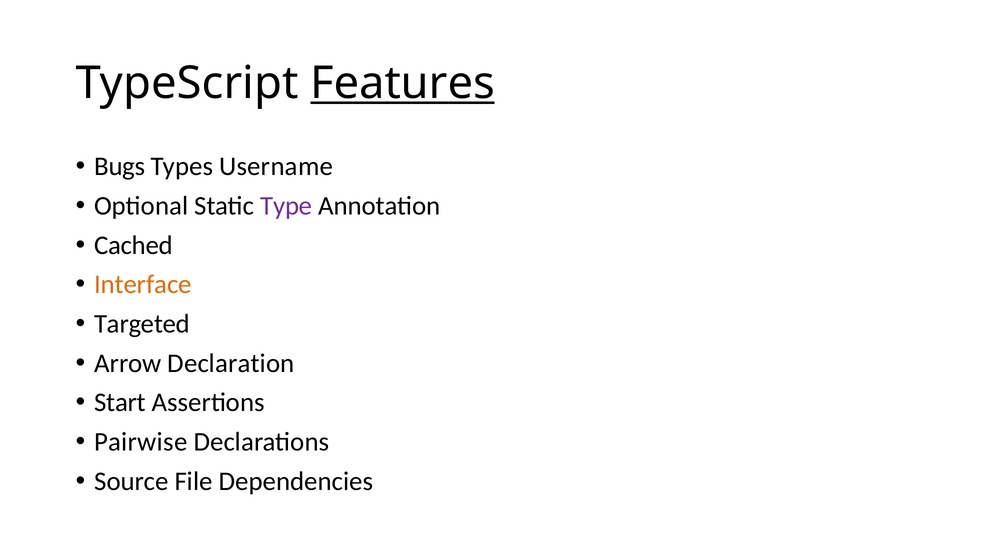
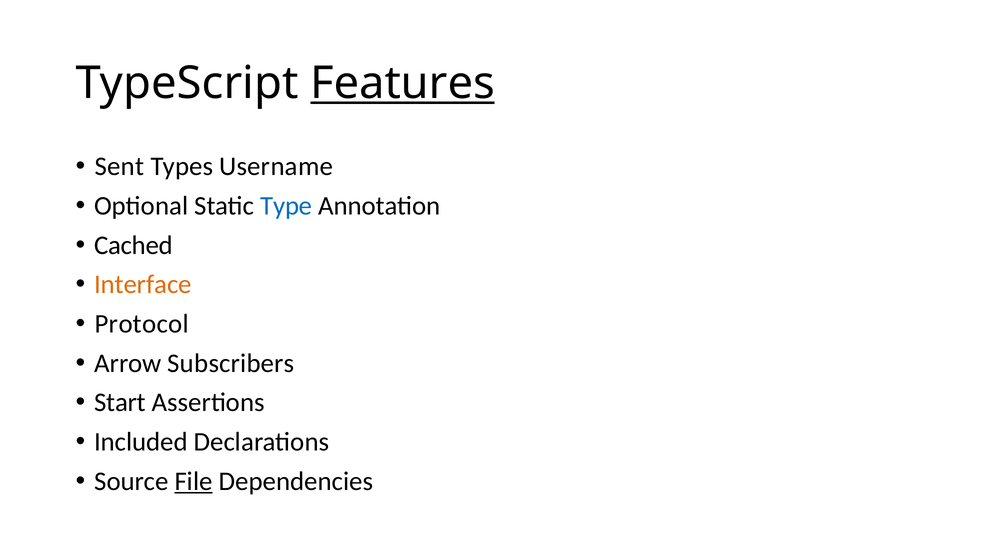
Bugs: Bugs -> Sent
Type colour: purple -> blue
Targeted: Targeted -> Protocol
Declaration: Declaration -> Subscribers
Pairwise: Pairwise -> Included
File underline: none -> present
